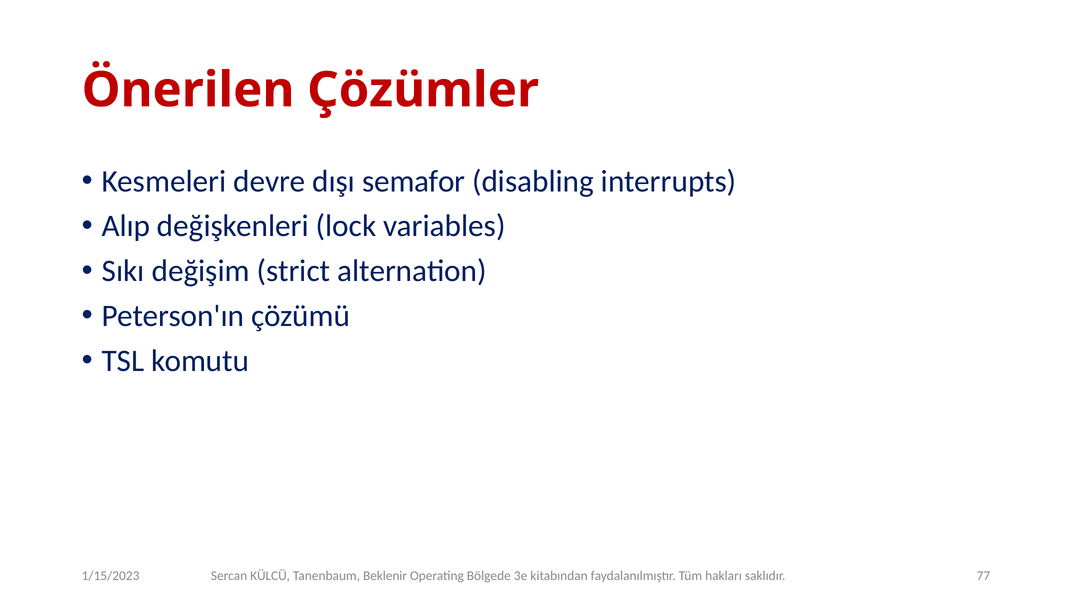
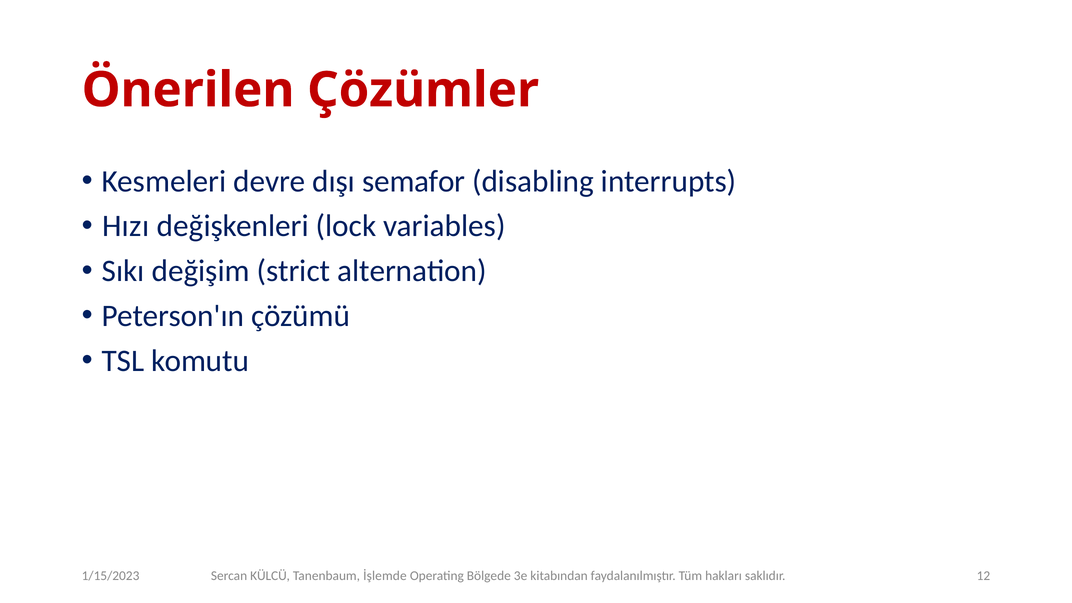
Alıp: Alıp -> Hızı
Beklenir: Beklenir -> İşlemde
77: 77 -> 12
